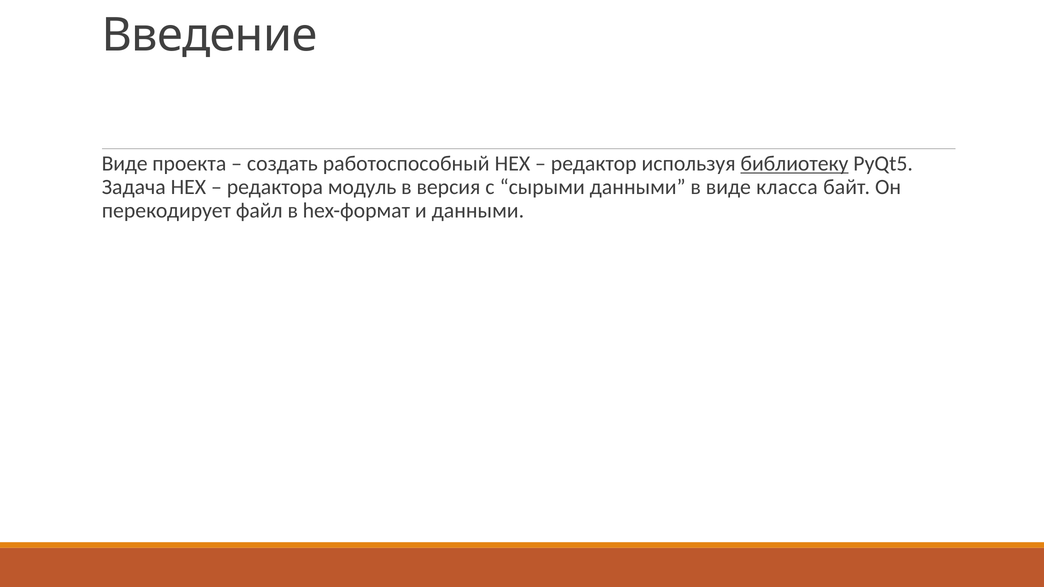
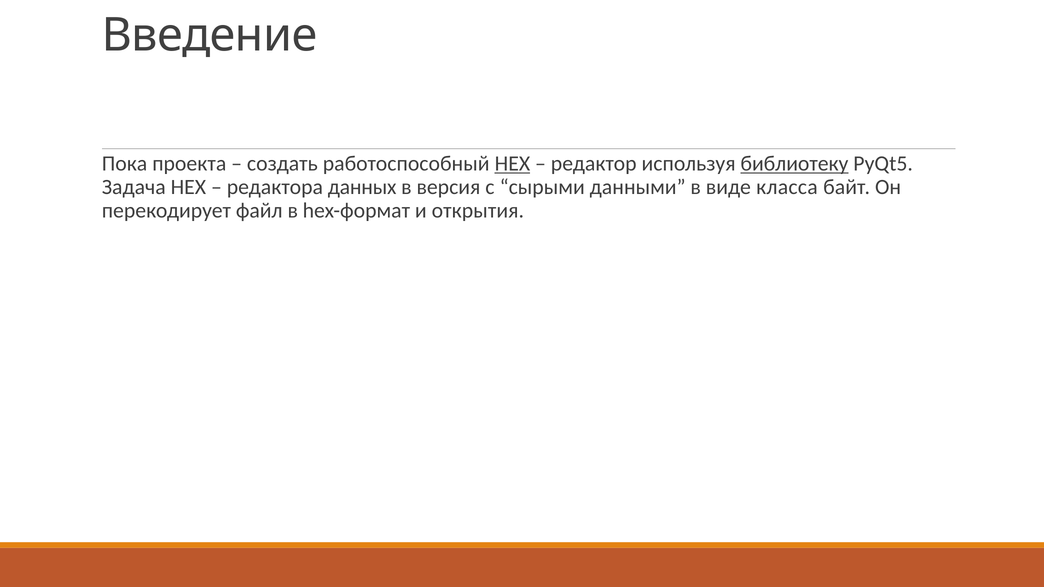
Виде at (125, 164): Виде -> Пока
HEX at (512, 164) underline: none -> present
модуль: модуль -> данных
и данными: данными -> открытия
